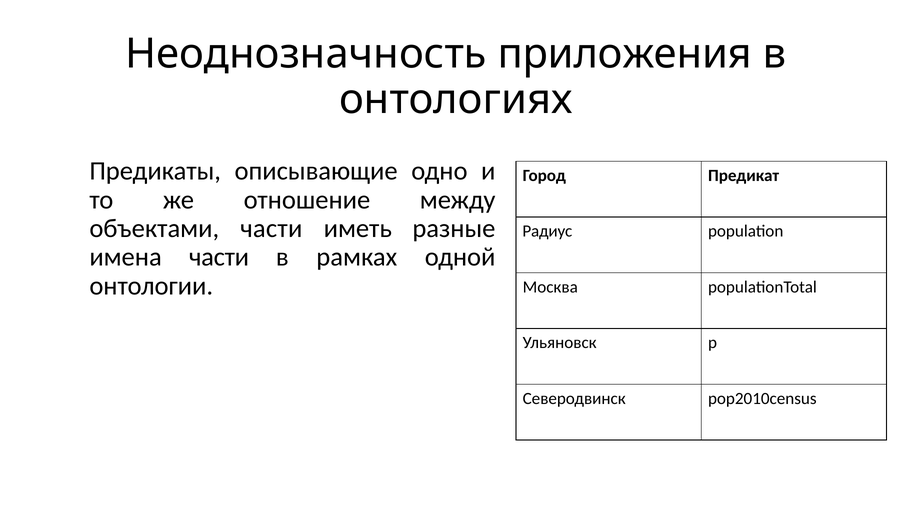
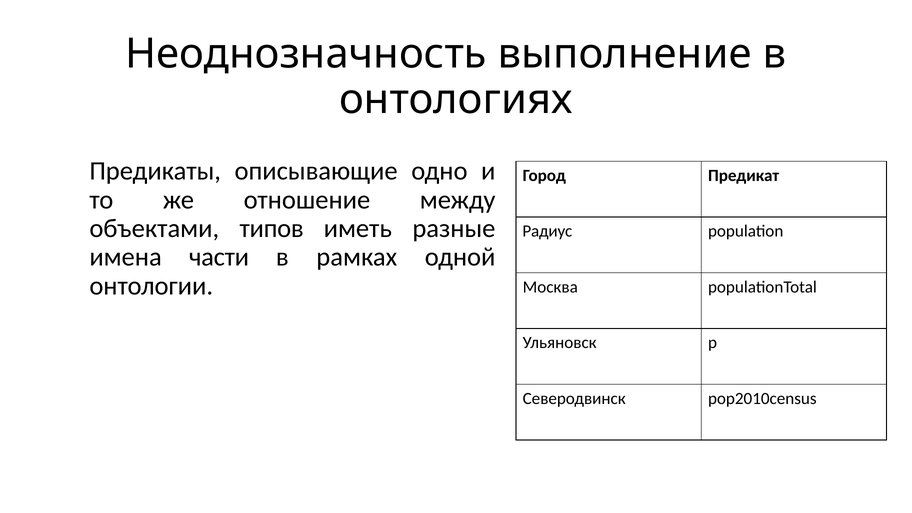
приложения: приложения -> выполнение
объектами части: части -> типов
